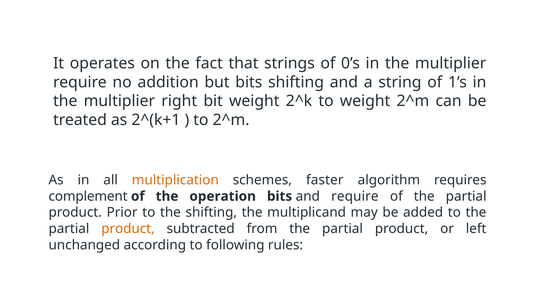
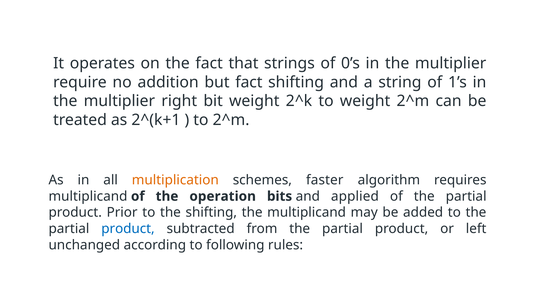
but bits: bits -> fact
complement at (88, 196): complement -> multiplicand
and require: require -> applied
product at (128, 229) colour: orange -> blue
